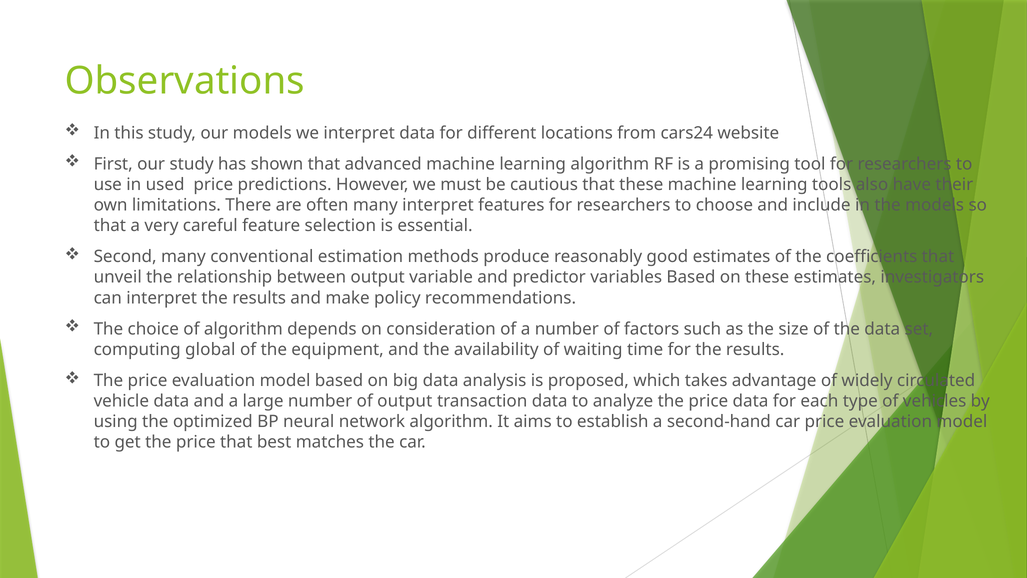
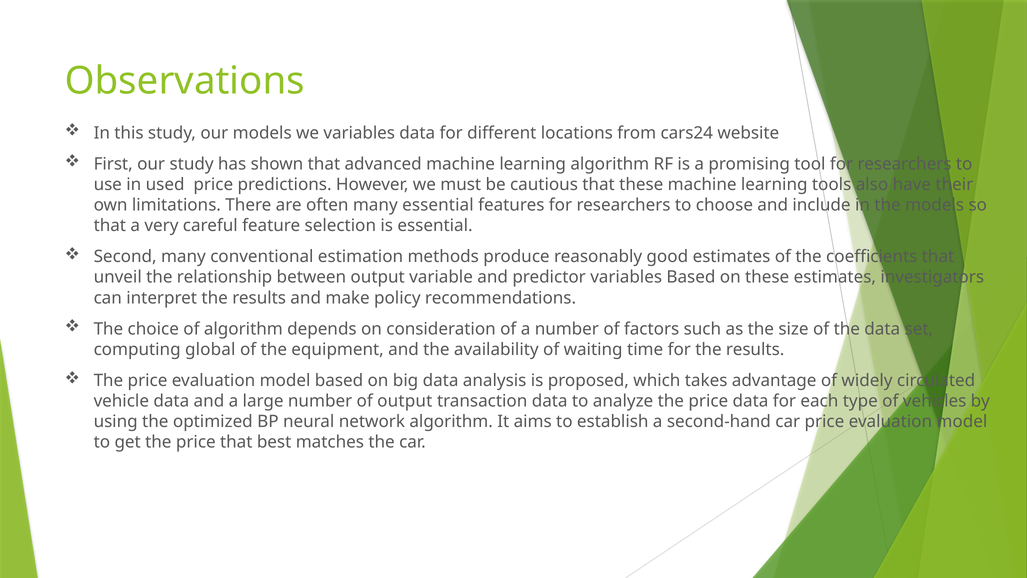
we interpret: interpret -> variables
many interpret: interpret -> essential
